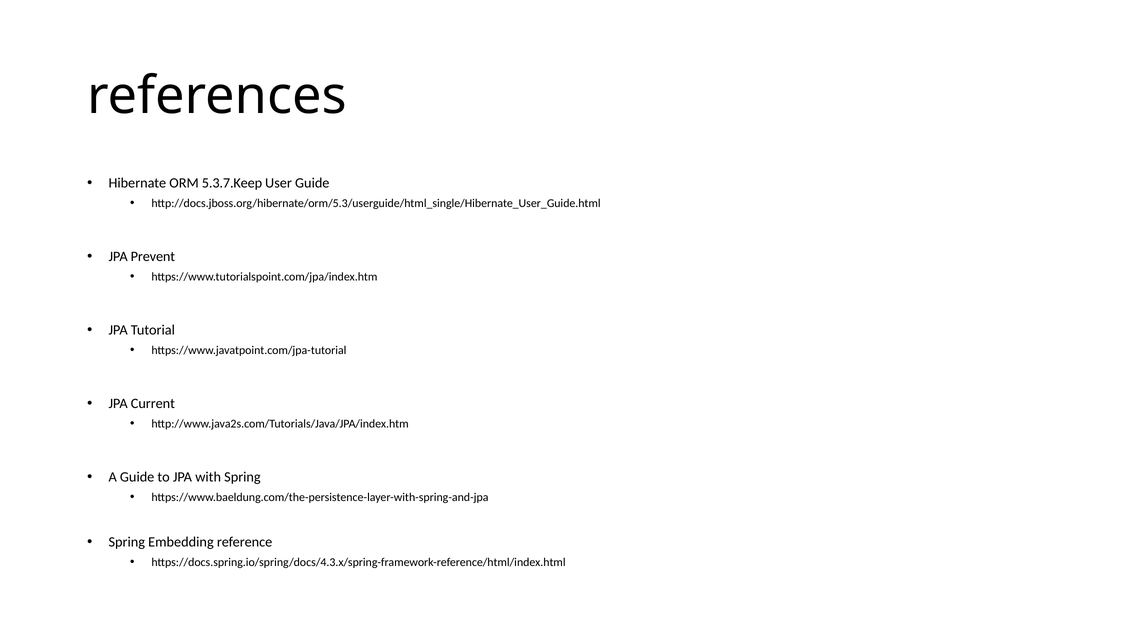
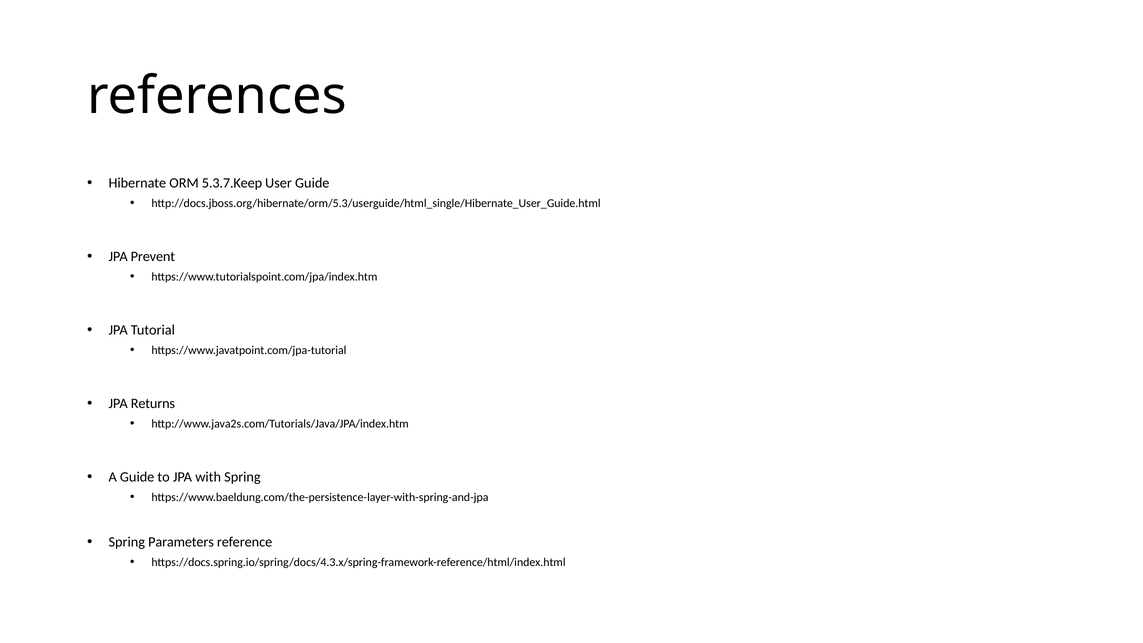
Current: Current -> Returns
Embedding: Embedding -> Parameters
